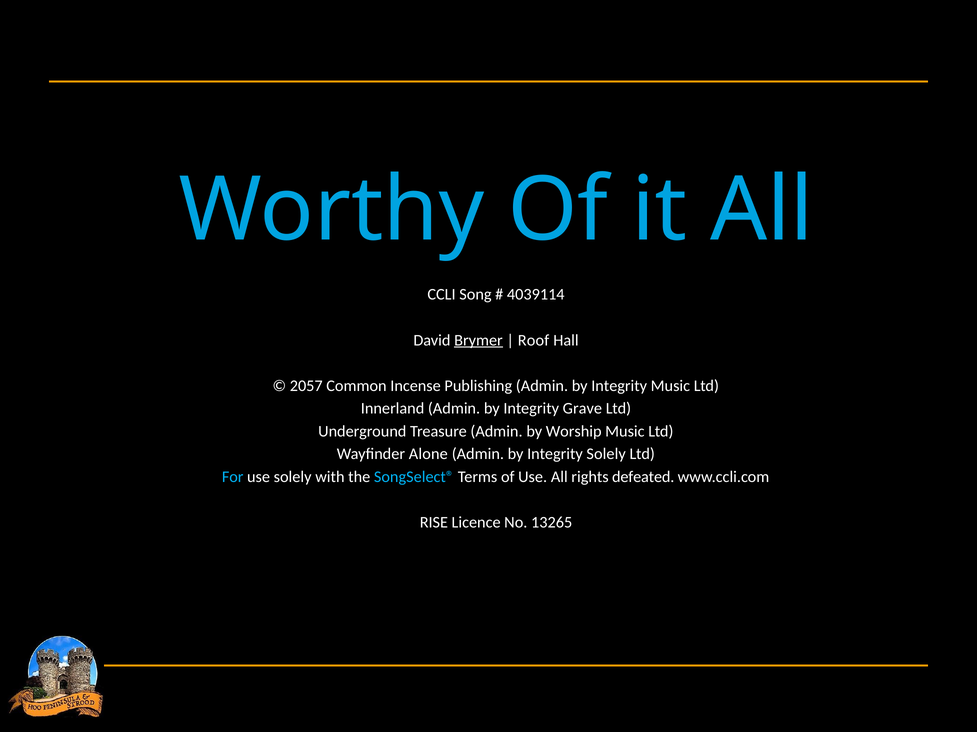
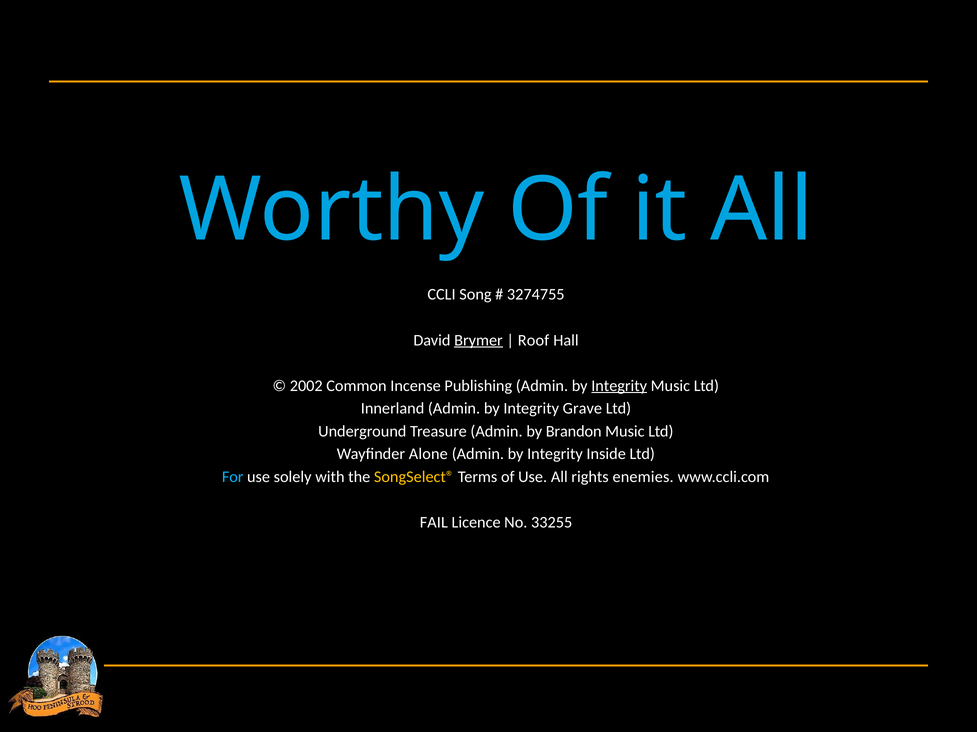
4039114: 4039114 -> 3274755
2057: 2057 -> 2002
Integrity at (619, 386) underline: none -> present
Worship: Worship -> Brandon
Integrity Solely: Solely -> Inside
SongSelect® colour: light blue -> yellow
defeated: defeated -> enemies
RISE: RISE -> FAIL
13265: 13265 -> 33255
